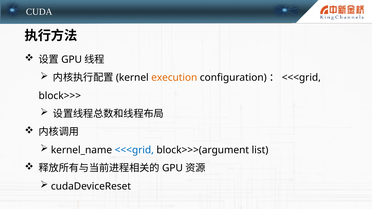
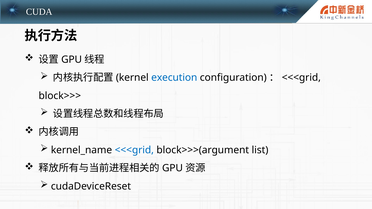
execution colour: orange -> blue
